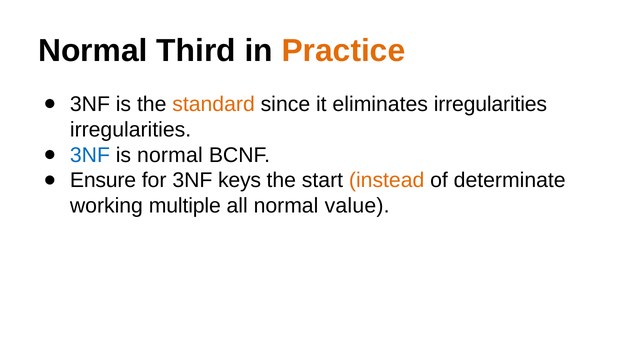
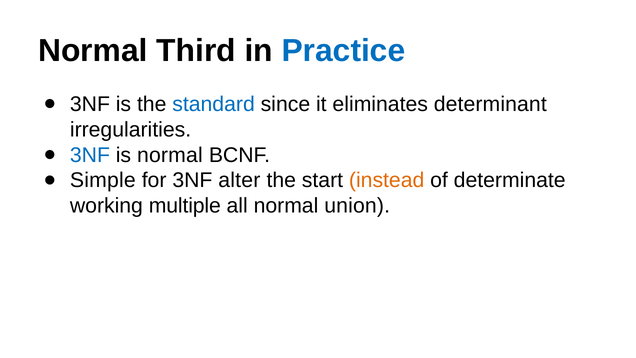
Practice colour: orange -> blue
standard colour: orange -> blue
eliminates irregularities: irregularities -> determinant
Ensure: Ensure -> Simple
keys: keys -> alter
value: value -> union
